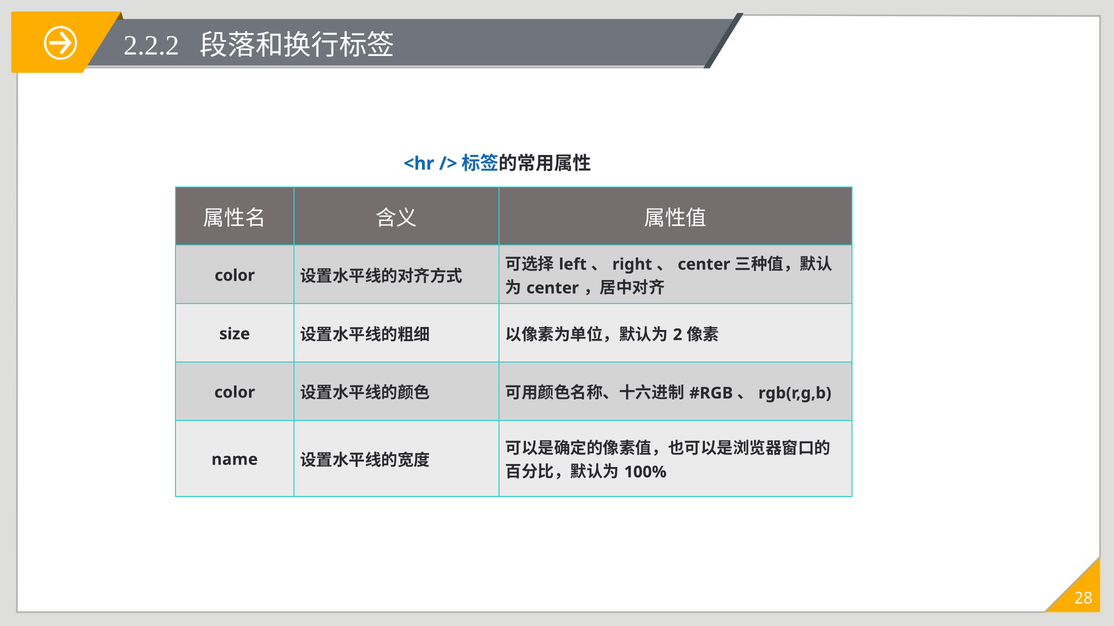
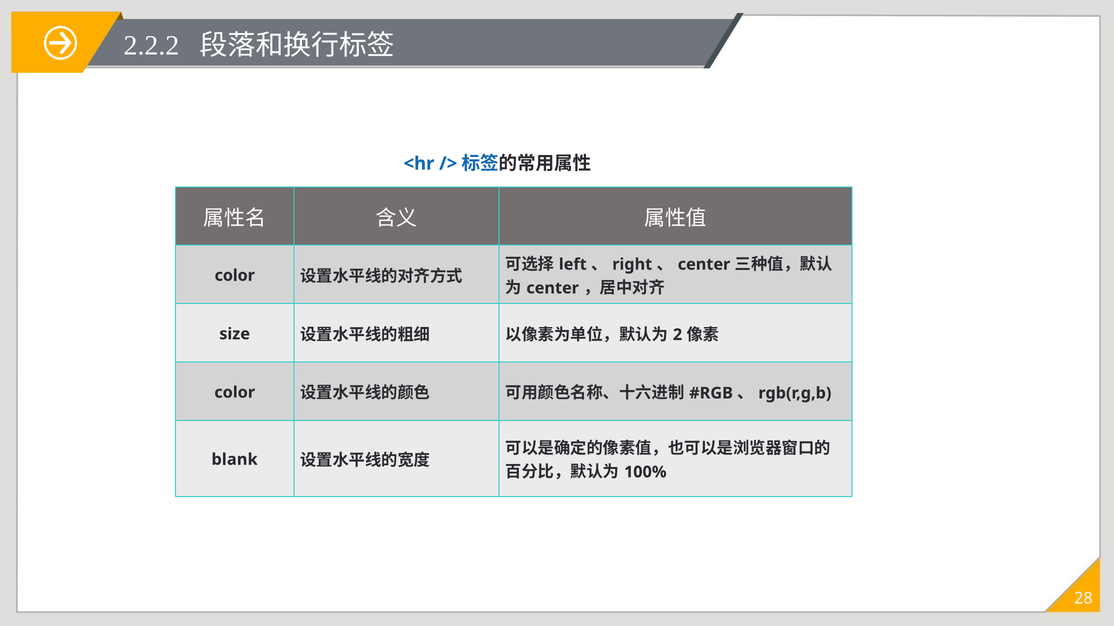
name: name -> blank
